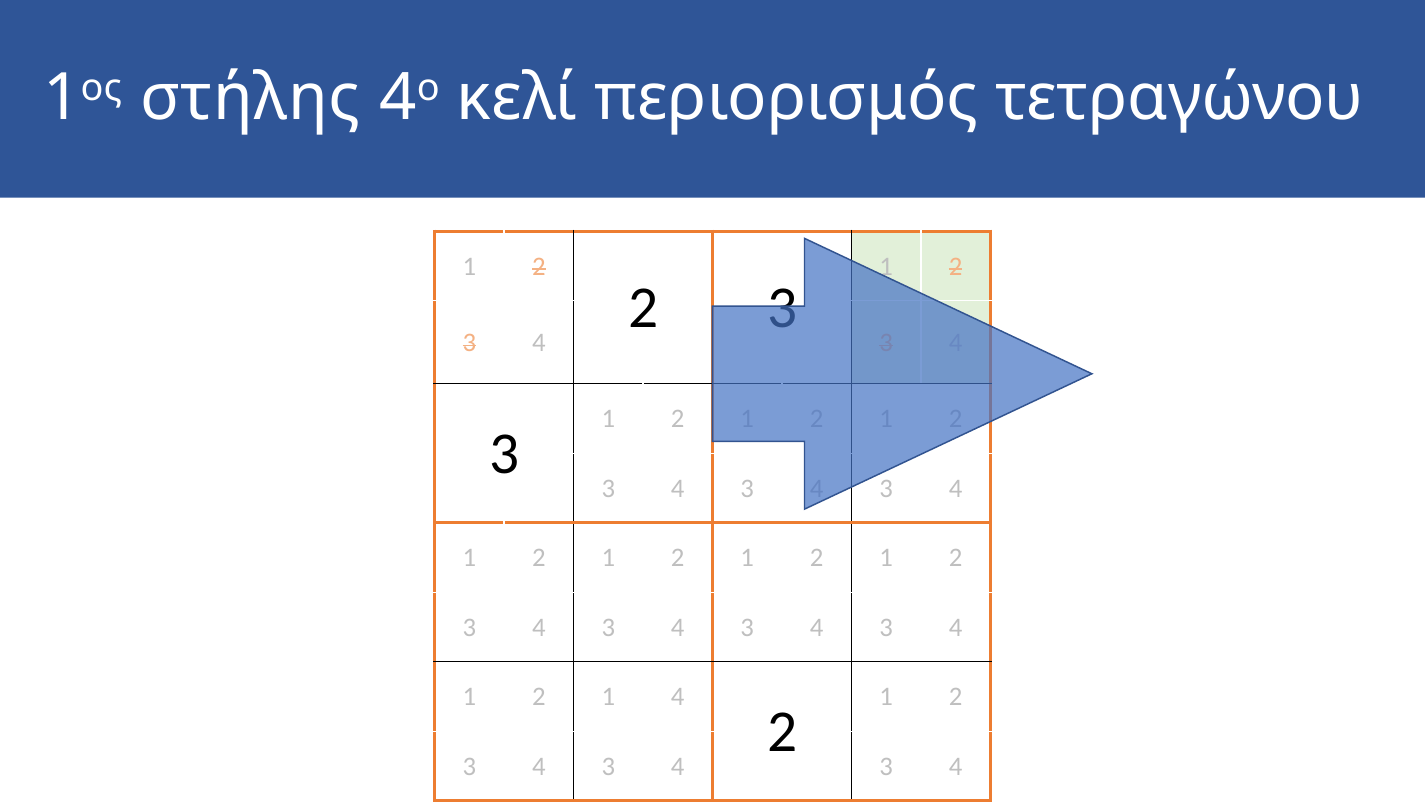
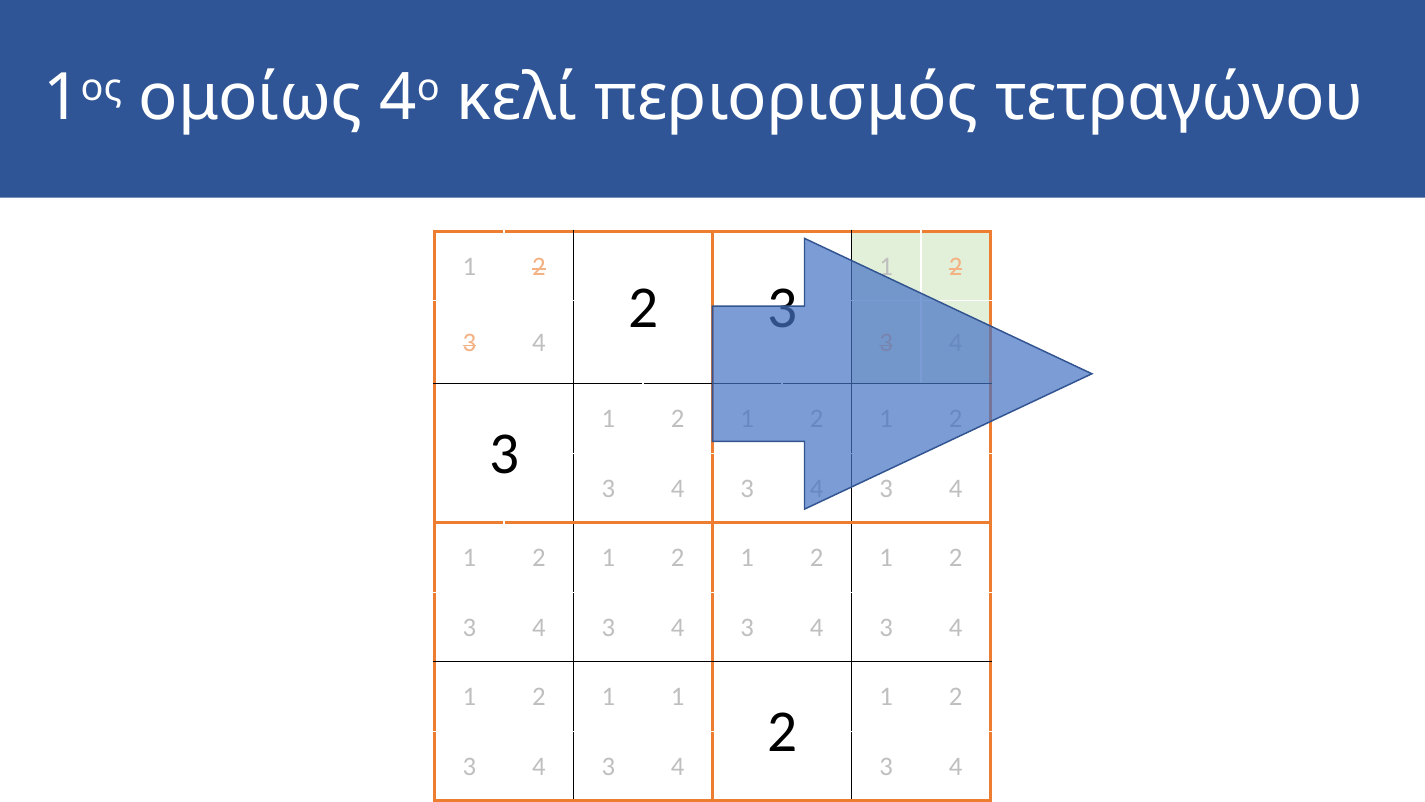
στήλης: στήλης -> ομοίως
1 4: 4 -> 1
